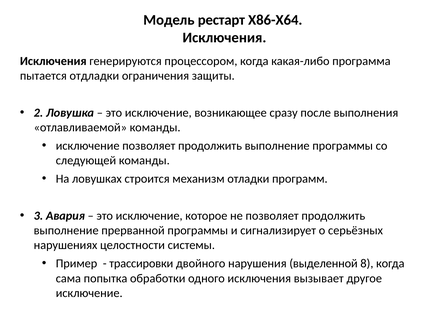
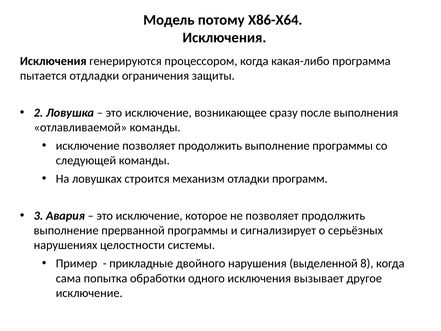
рестарт: рестарт -> потому
трассировки: трассировки -> прикладные
